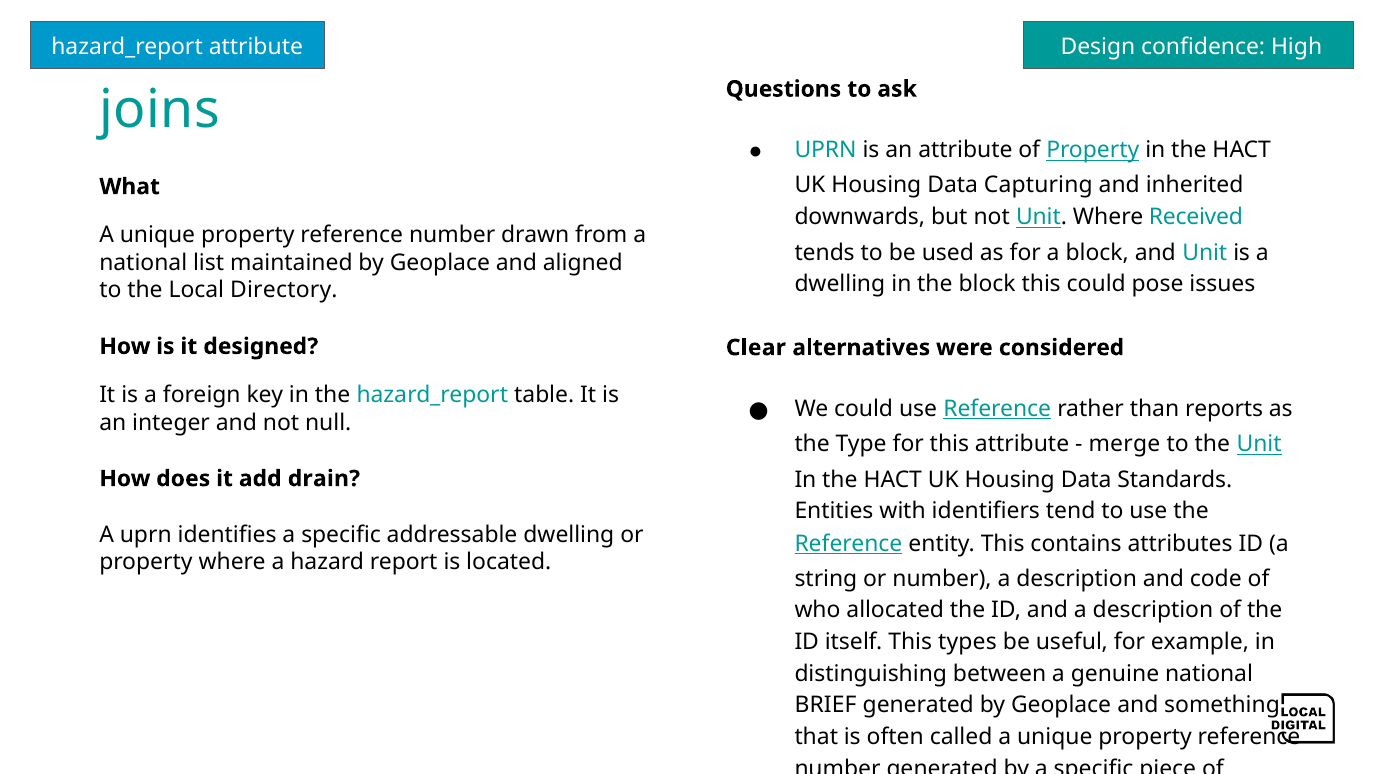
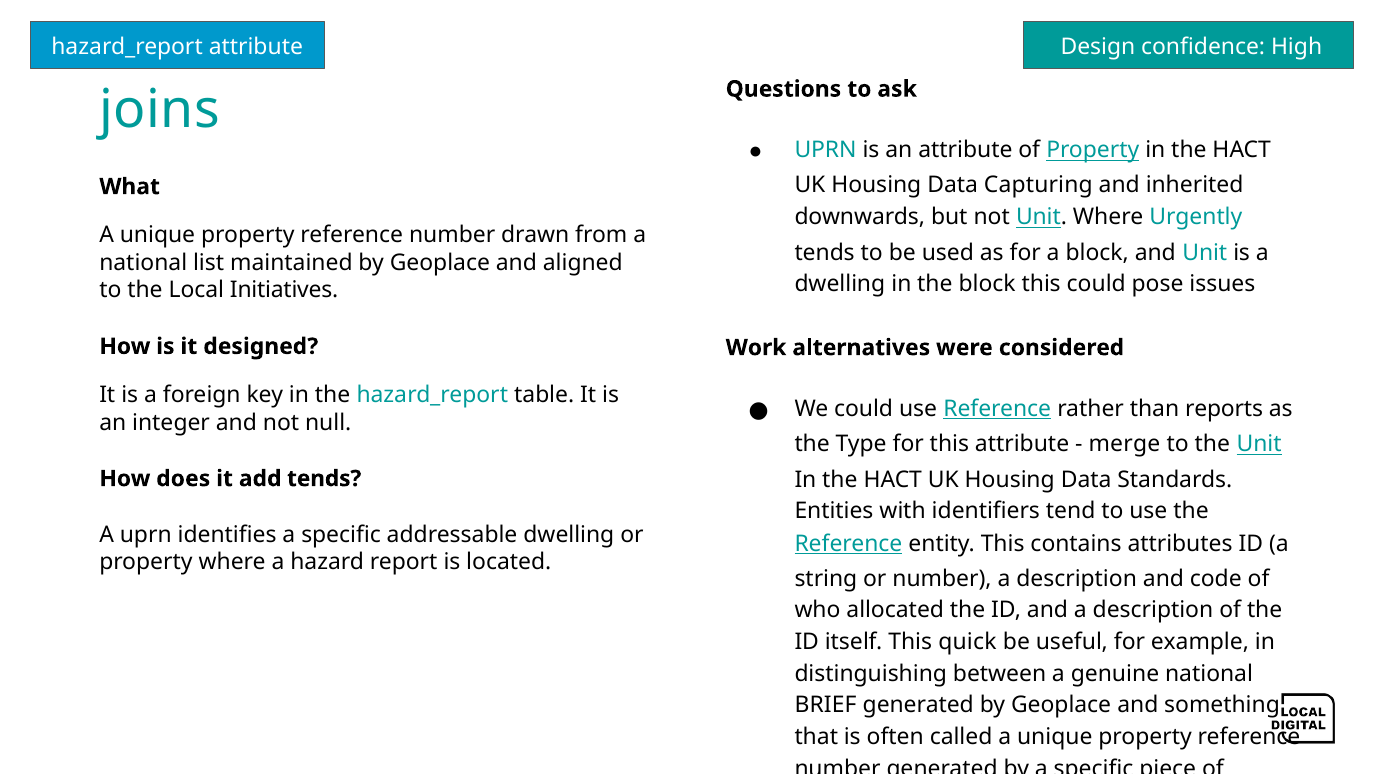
Received: Received -> Urgently
Directory: Directory -> Initiatives
Clear: Clear -> Work
add drain: drain -> tends
types: types -> quick
